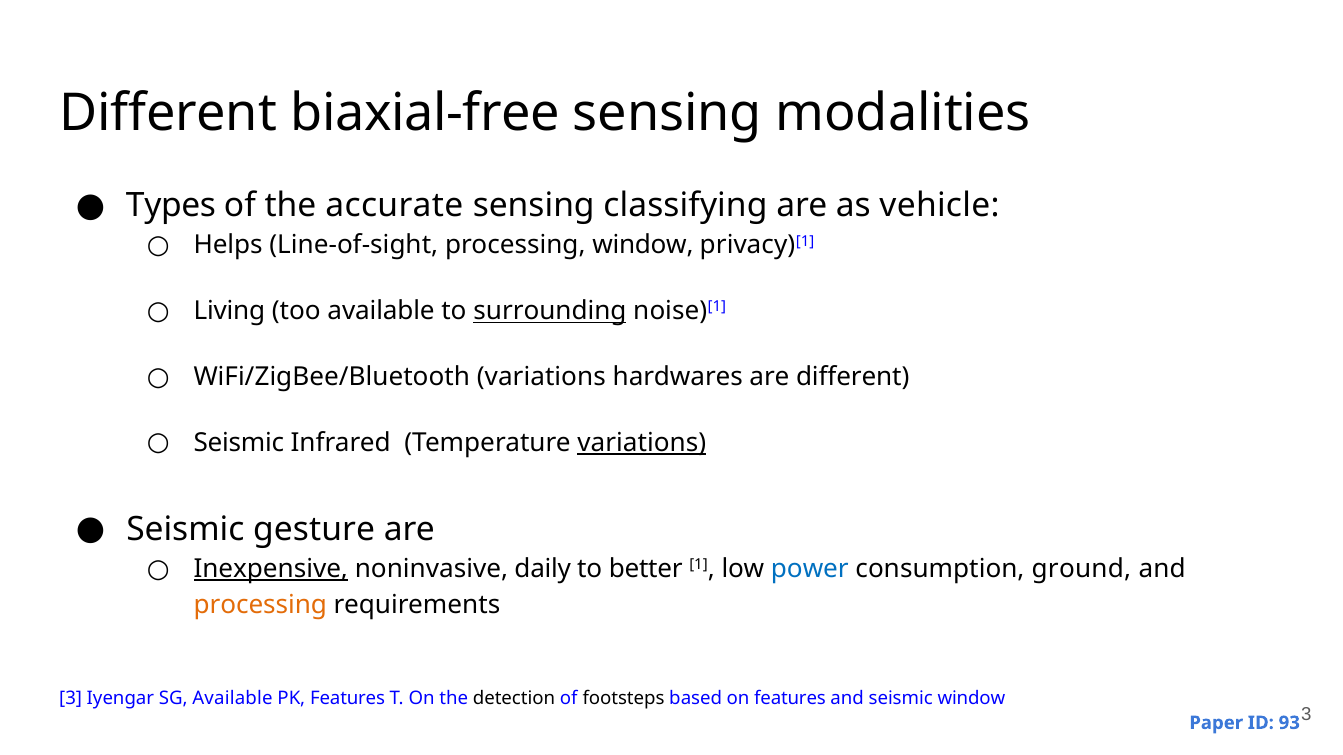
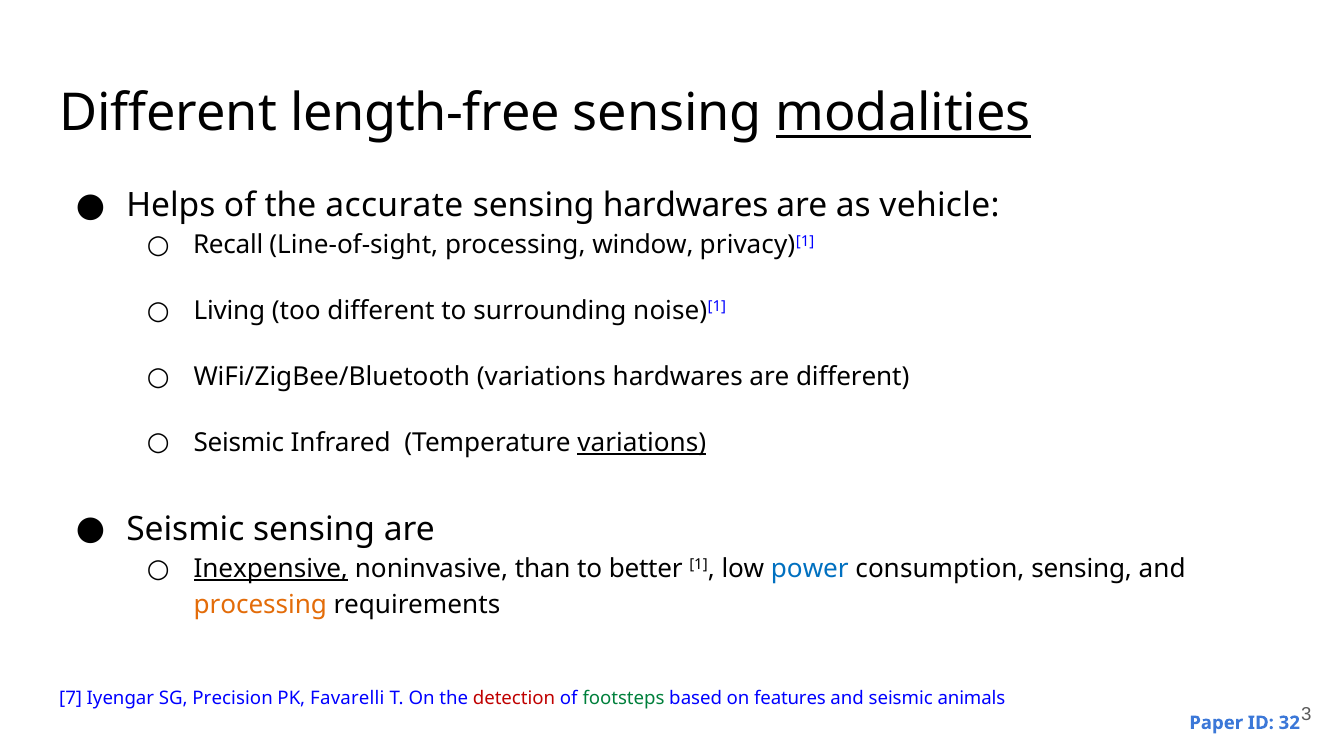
biaxial-free: biaxial-free -> length-free
modalities underline: none -> present
Types: Types -> Helps
sensing classifying: classifying -> hardwares
Helps: Helps -> Recall
too available: available -> different
surrounding underline: present -> none
Seismic gesture: gesture -> sensing
daily: daily -> than
consumption ground: ground -> sensing
3 at (71, 698): 3 -> 7
SG Available: Available -> Precision
PK Features: Features -> Favarelli
detection colour: black -> red
footsteps colour: black -> green
seismic window: window -> animals
93: 93 -> 32
